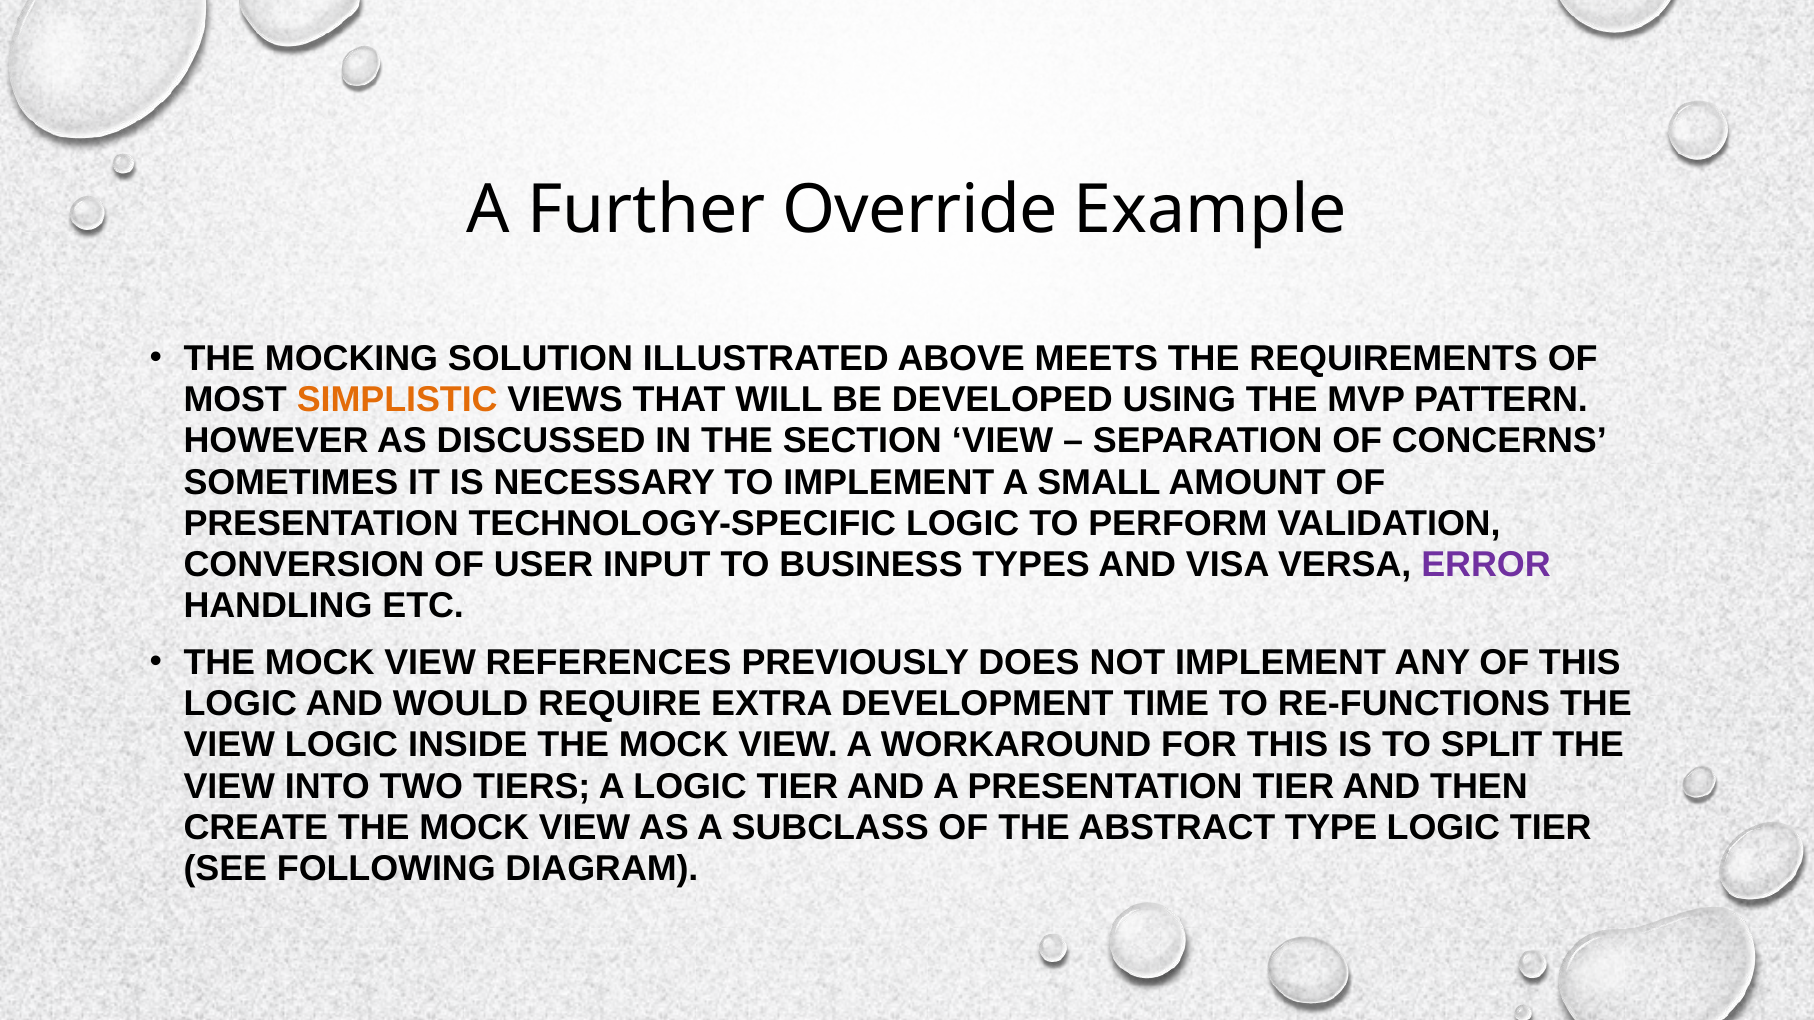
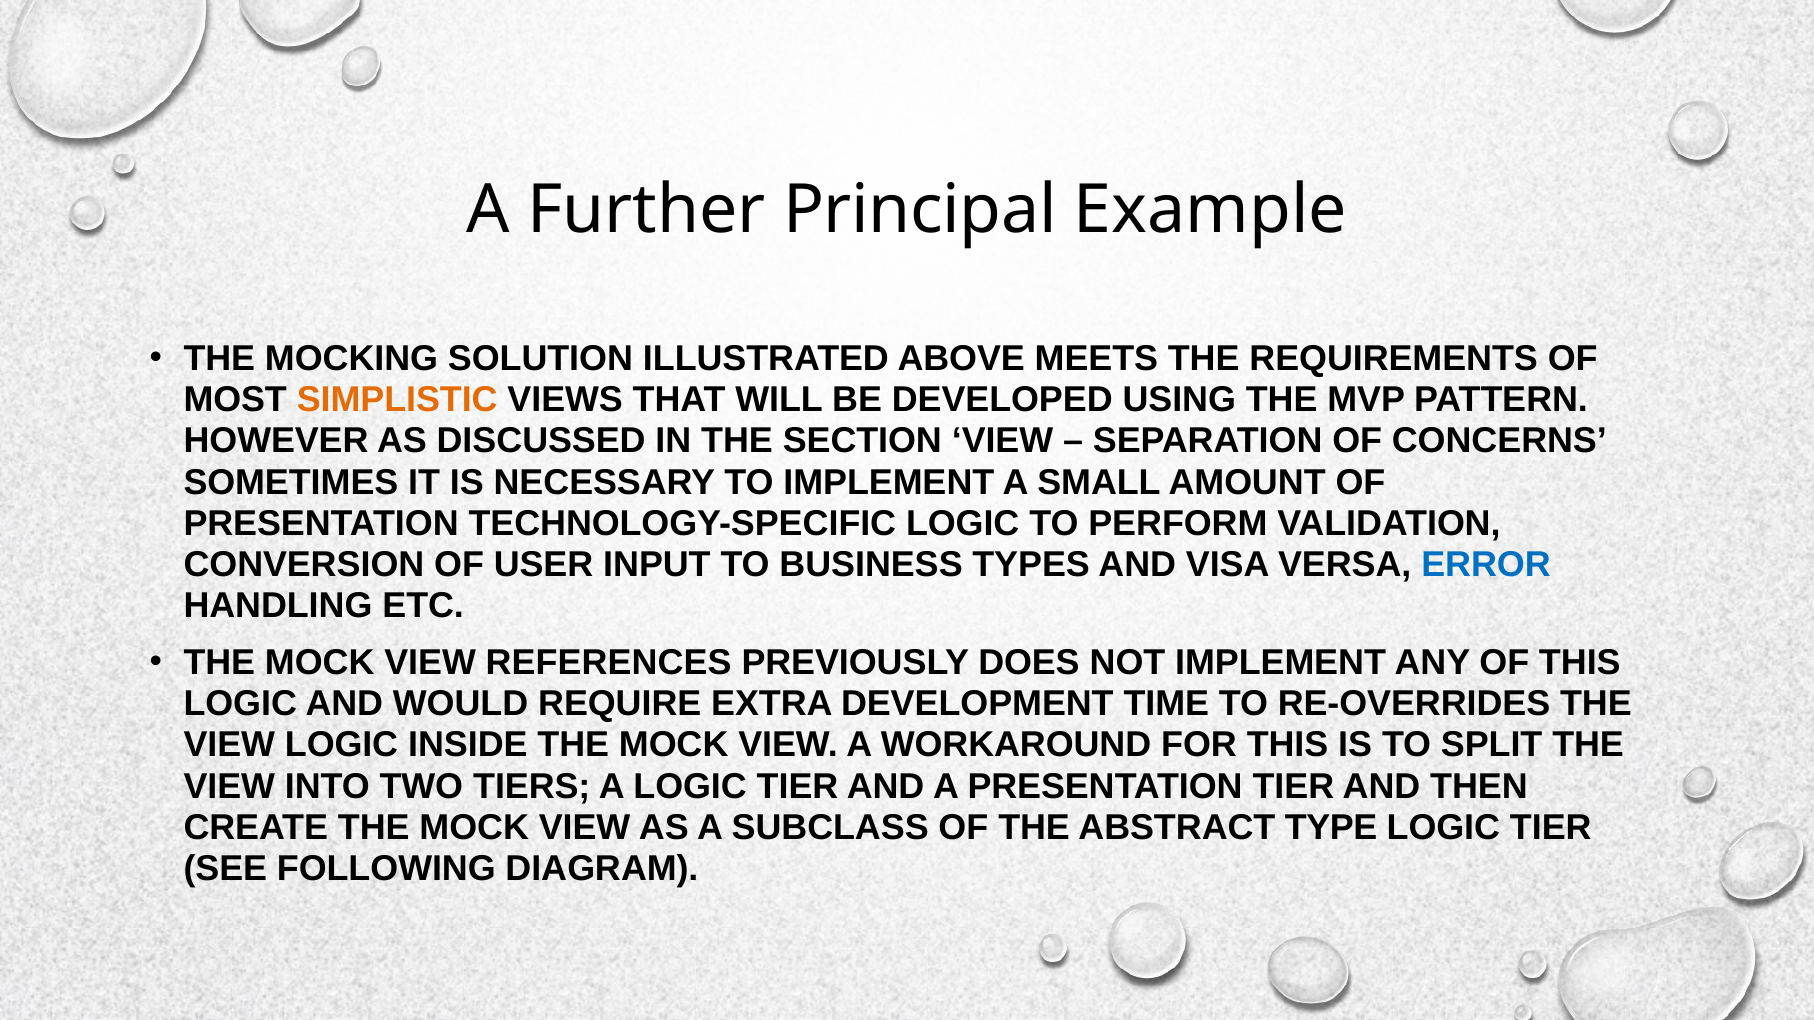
Override: Override -> Principal
ERROR colour: purple -> blue
RE-FUNCTIONS: RE-FUNCTIONS -> RE-OVERRIDES
